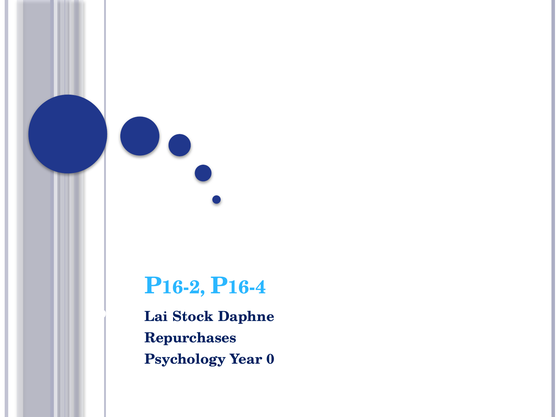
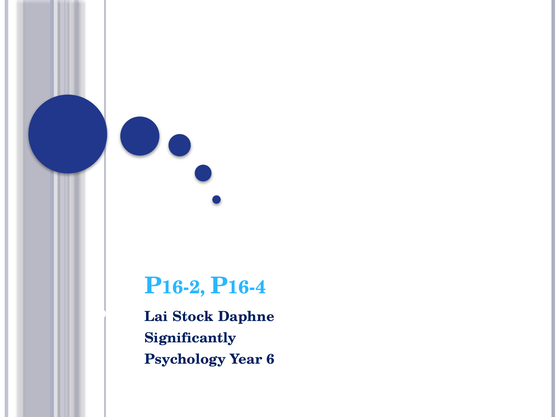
Repurchases: Repurchases -> Significantly
0: 0 -> 6
